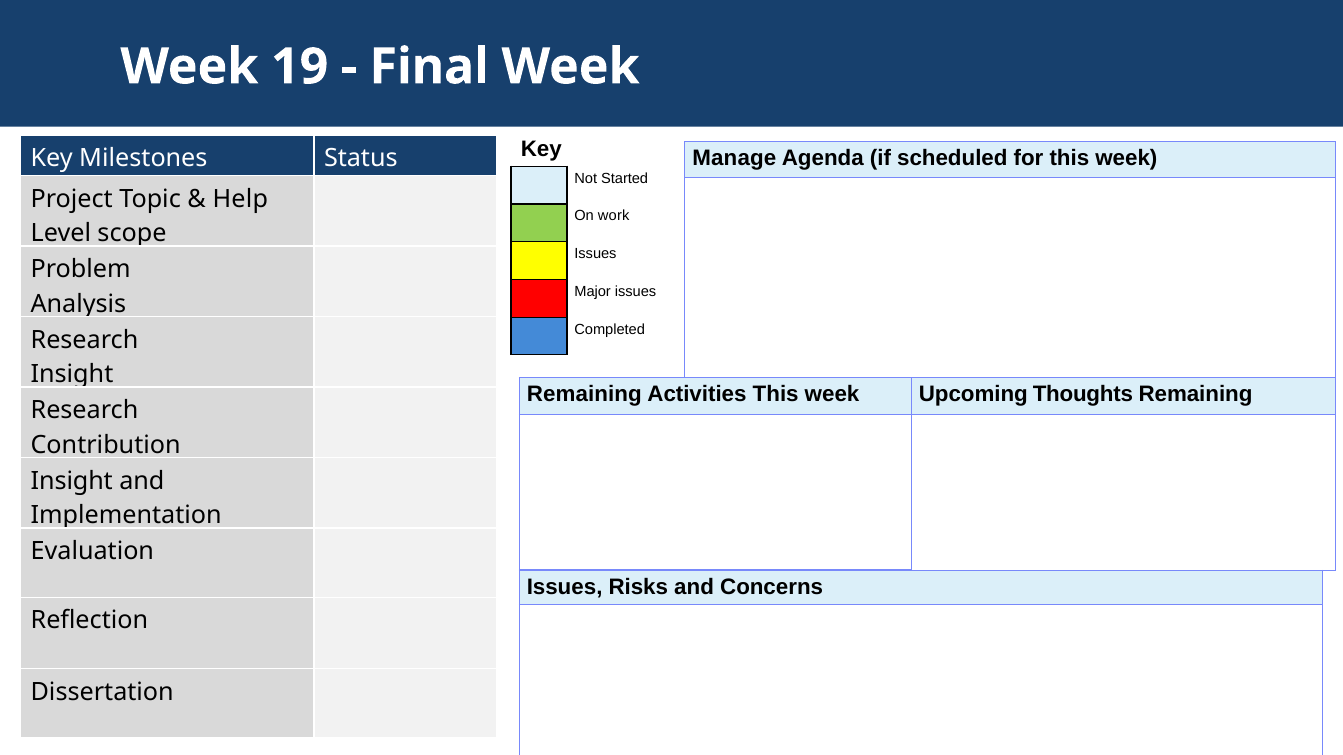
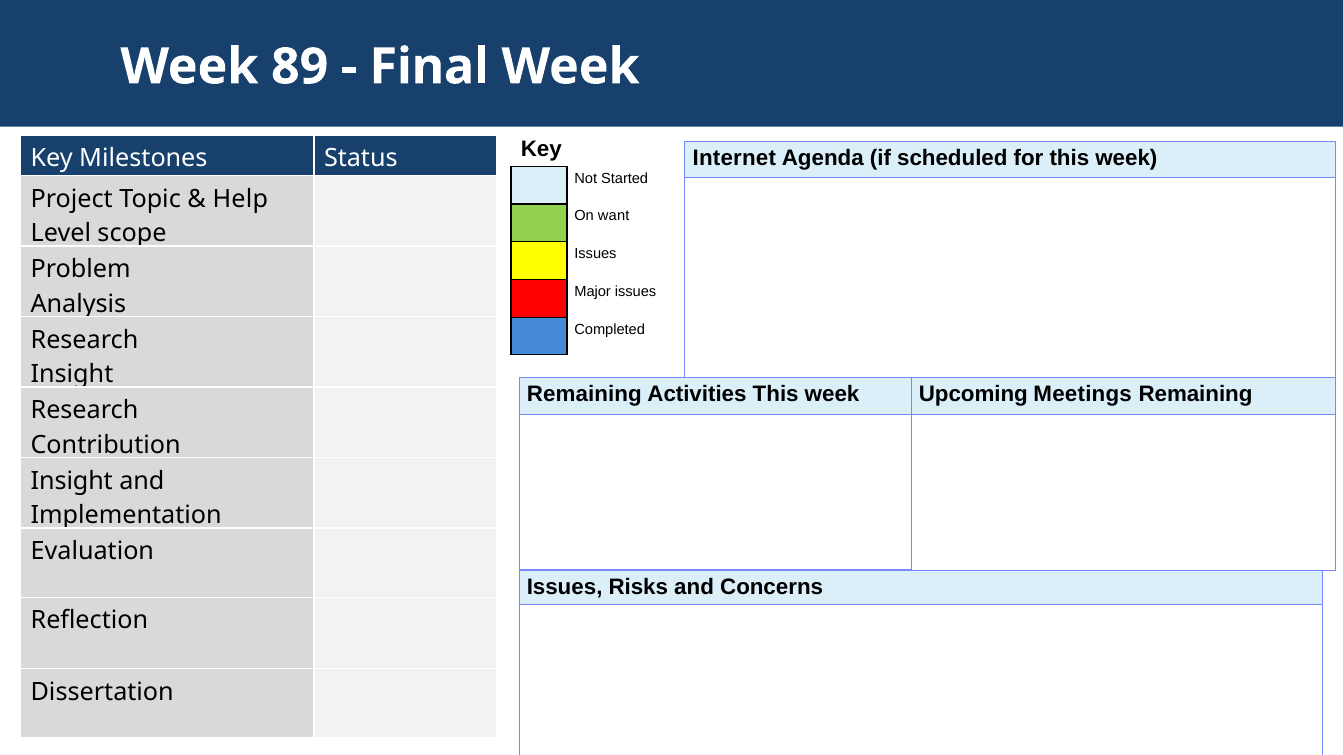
19: 19 -> 89
Manage: Manage -> Internet
work: work -> want
Thoughts: Thoughts -> Meetings
